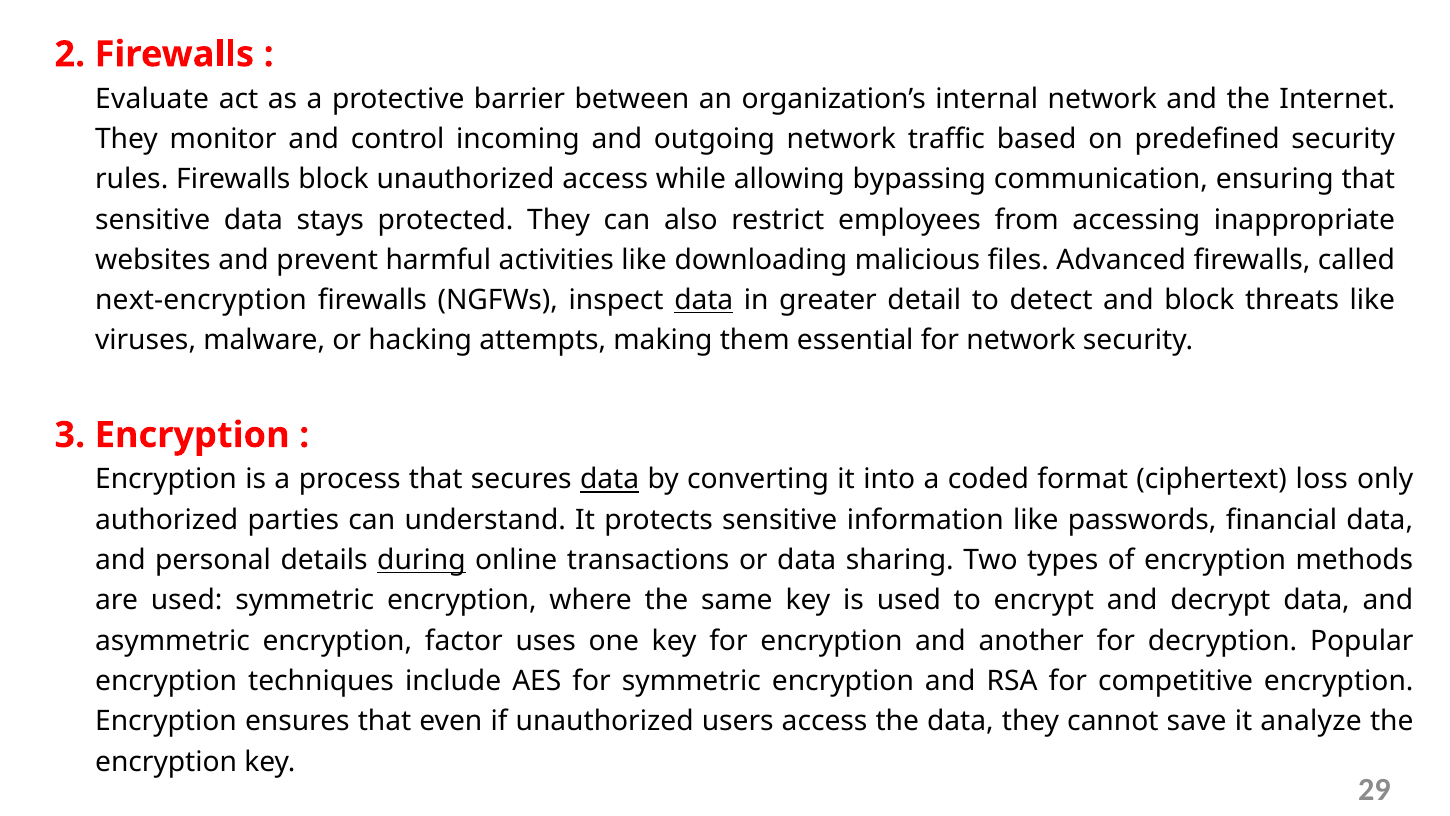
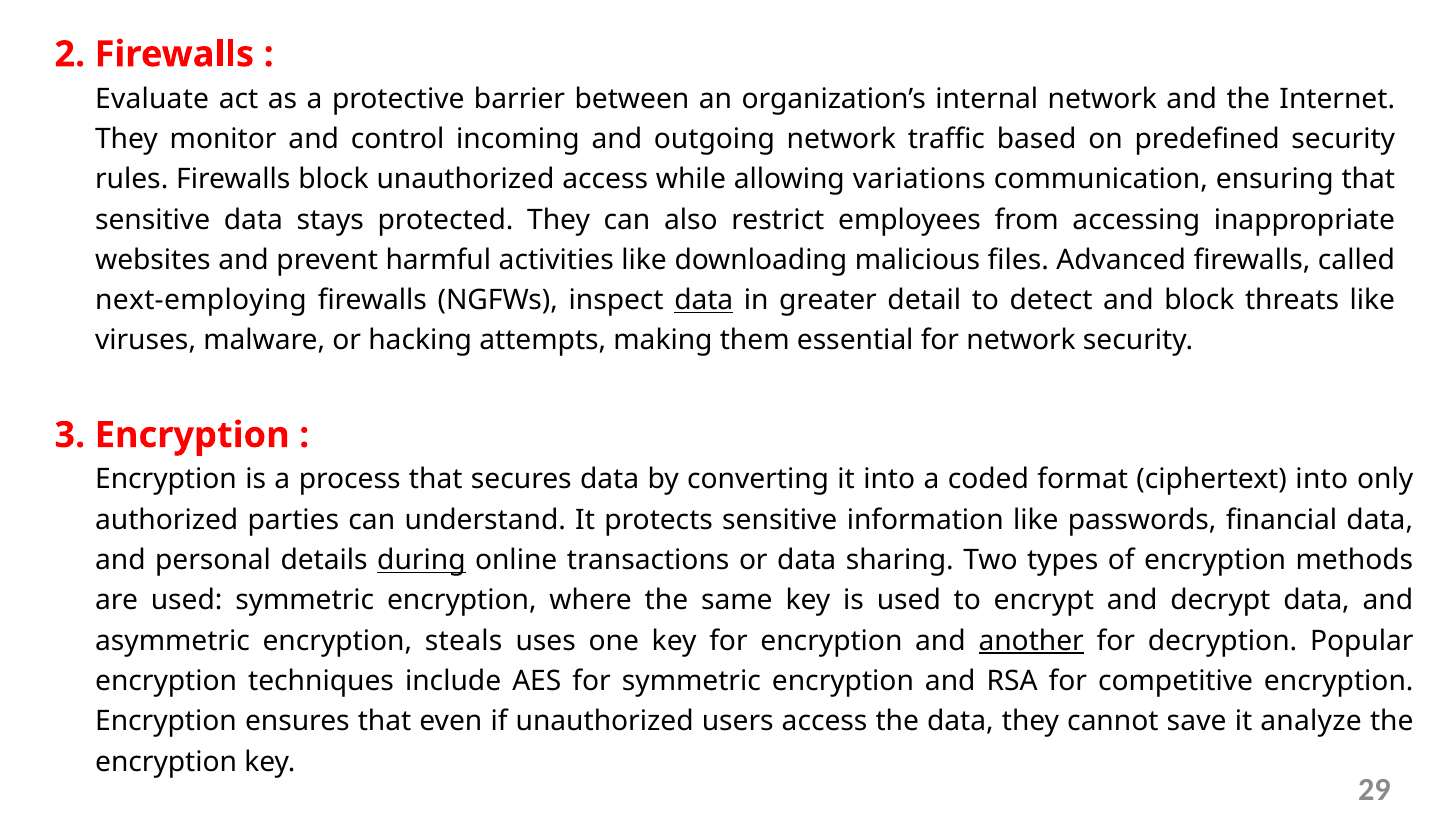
bypassing: bypassing -> variations
next-encryption: next-encryption -> next-employing
data at (610, 479) underline: present -> none
ciphertext loss: loss -> into
factor: factor -> steals
another underline: none -> present
